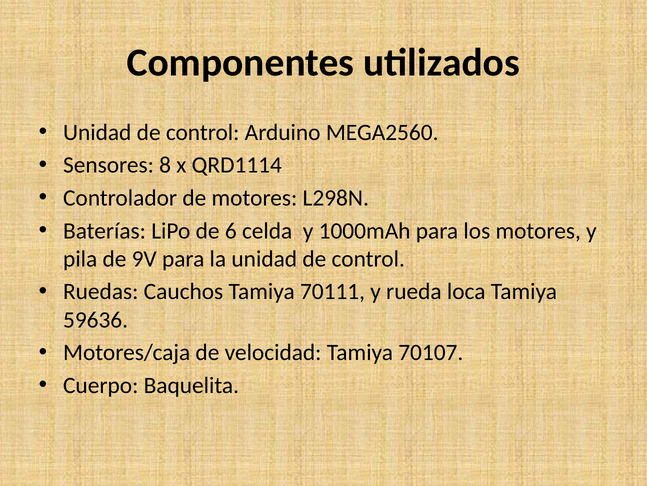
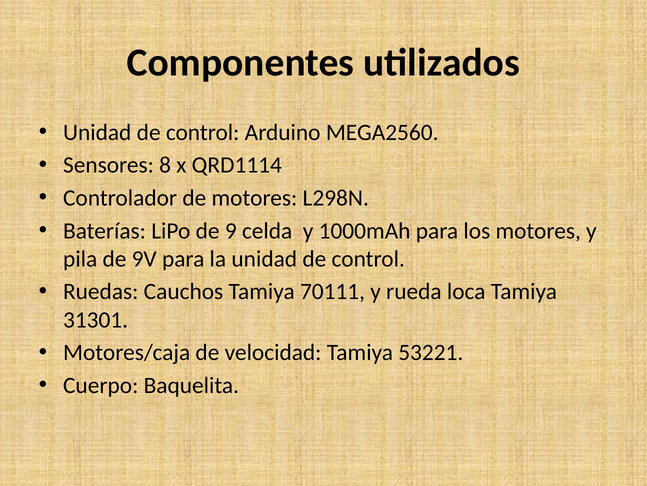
6: 6 -> 9
59636: 59636 -> 31301
70107: 70107 -> 53221
